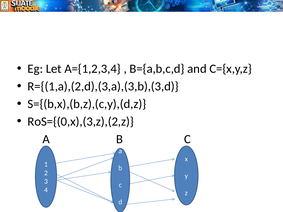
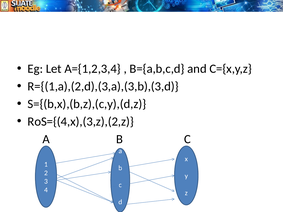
RoS={(0,x),(3,z),(2,z: RoS={(0,x),(3,z),(2,z -> RoS={(4,x),(3,z),(2,z
